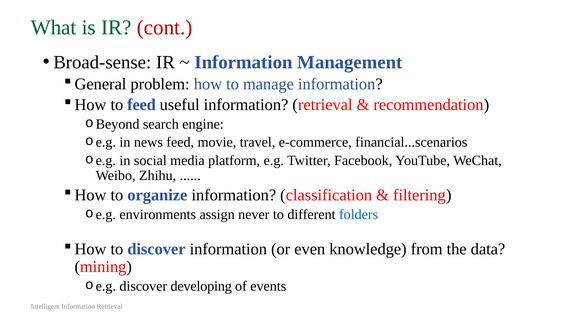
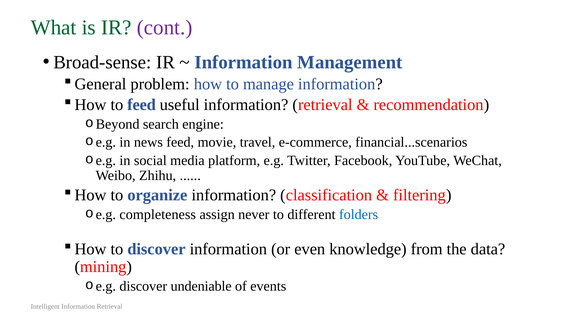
cont colour: red -> purple
environments: environments -> completeness
developing: developing -> undeniable
